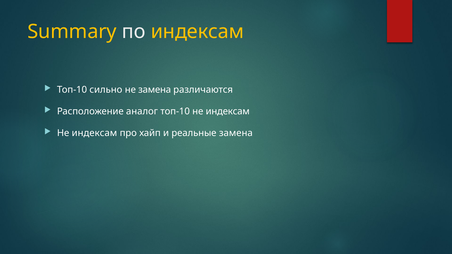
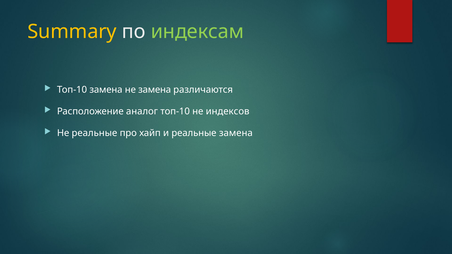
индексам at (197, 32) colour: yellow -> light green
Топ-10 сильно: сильно -> замена
топ-10 не индексам: индексам -> индексов
индексам at (94, 133): индексам -> реальные
